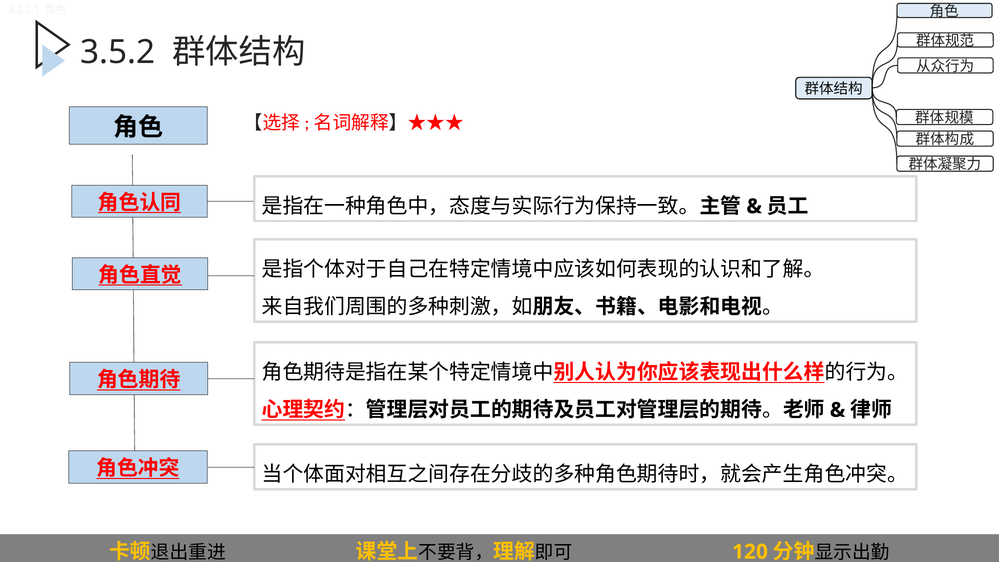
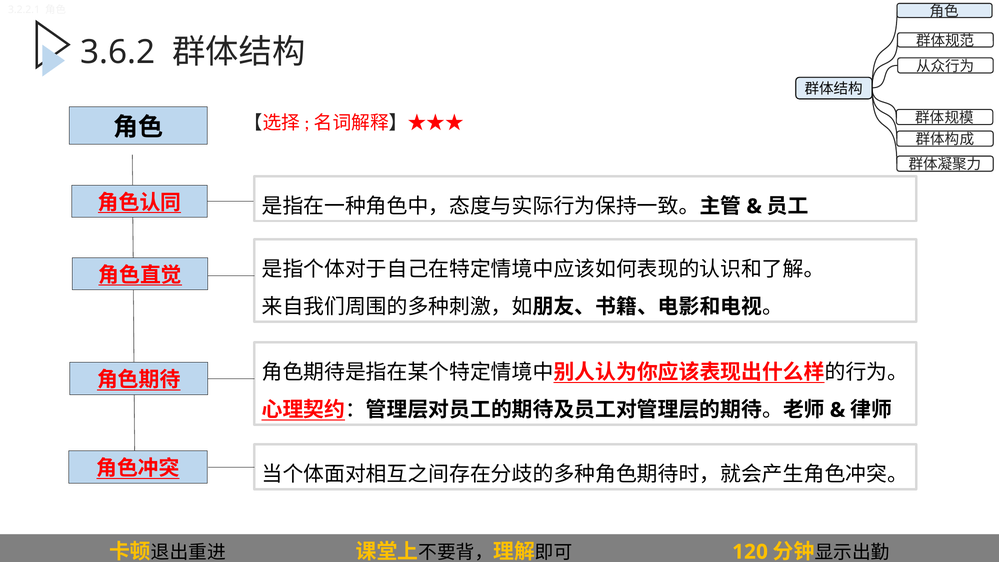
3.5.2: 3.5.2 -> 3.6.2
